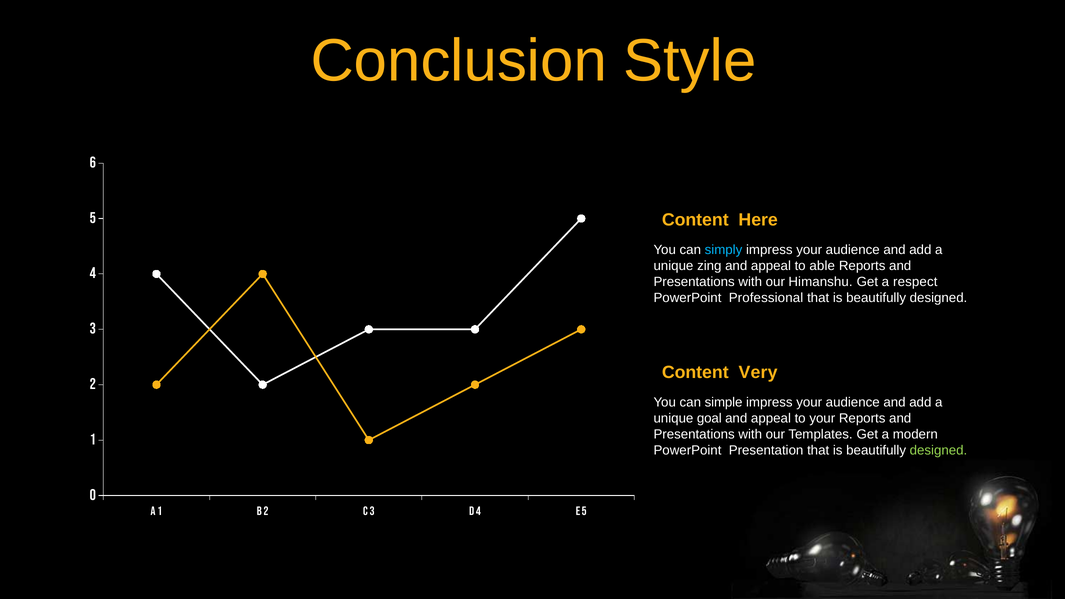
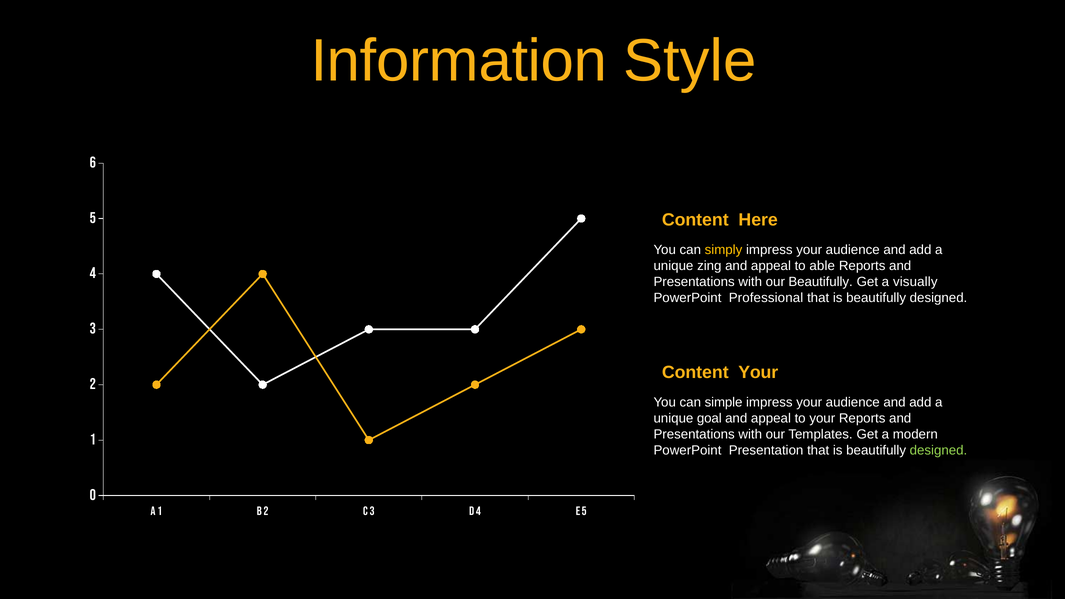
Conclusion: Conclusion -> Information
simply colour: light blue -> yellow
our Himanshu: Himanshu -> Beautifully
respect: respect -> visually
Content Very: Very -> Your
